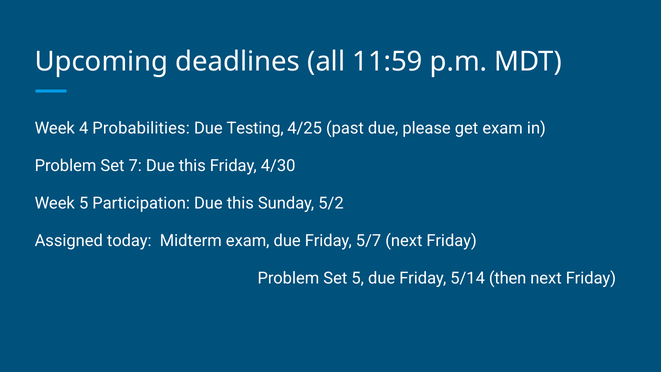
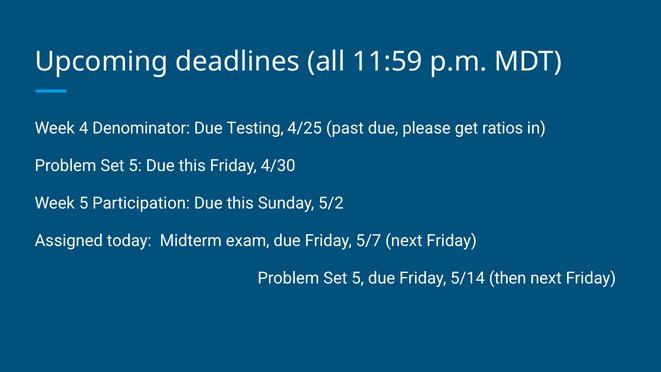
Probabilities: Probabilities -> Denominator
get exam: exam -> ratios
7 at (135, 166): 7 -> 5
